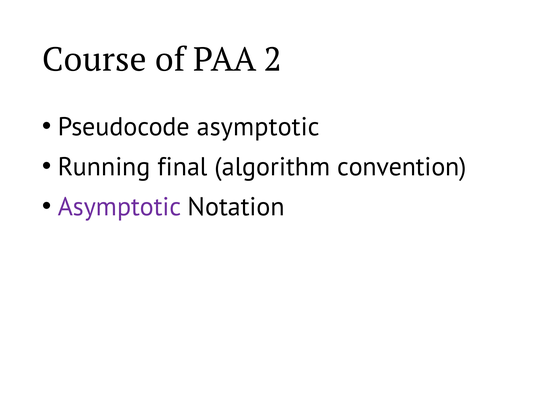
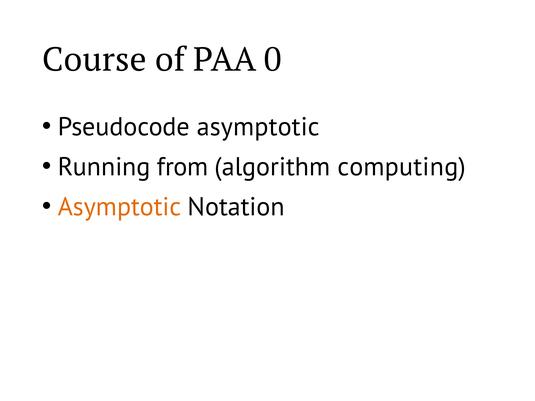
2: 2 -> 0
final: final -> from
convention: convention -> computing
Asymptotic at (120, 207) colour: purple -> orange
